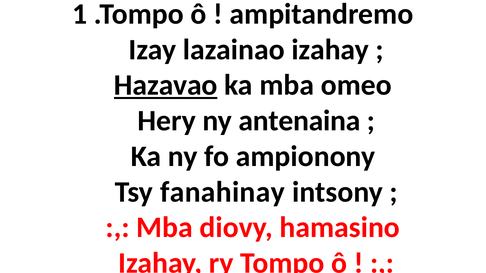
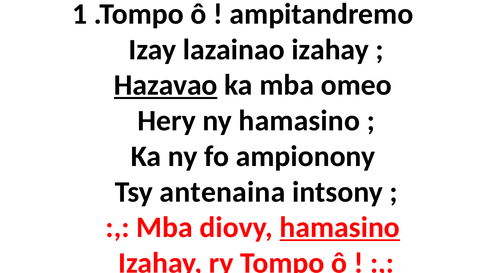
ny antenaina: antenaina -> hamasino
fanahinay: fanahinay -> antenaina
hamasino at (340, 228) underline: none -> present
